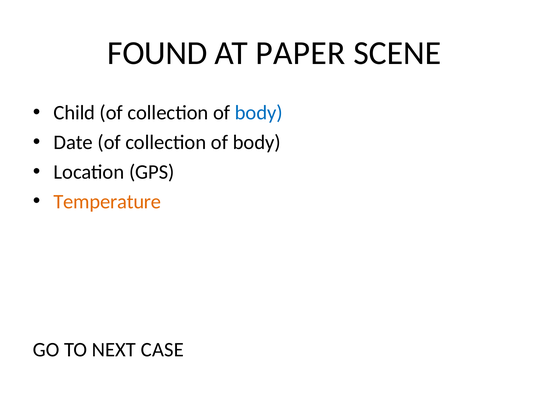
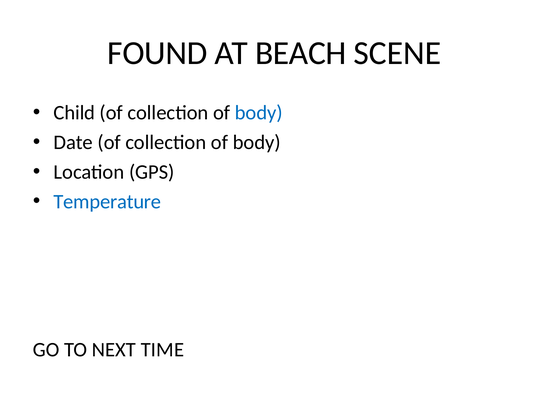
PAPER: PAPER -> BEACH
Temperature colour: orange -> blue
CASE: CASE -> TIME
